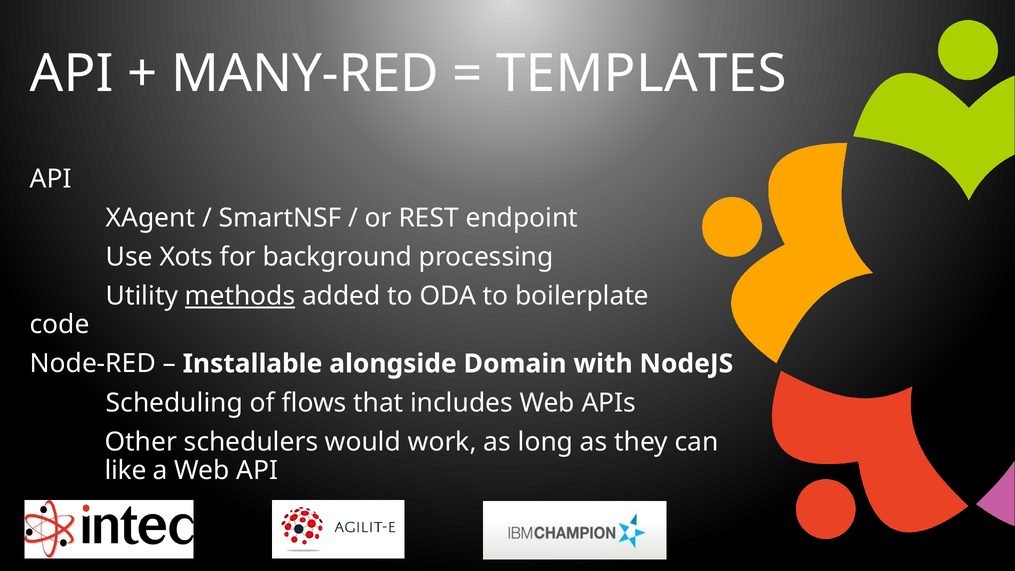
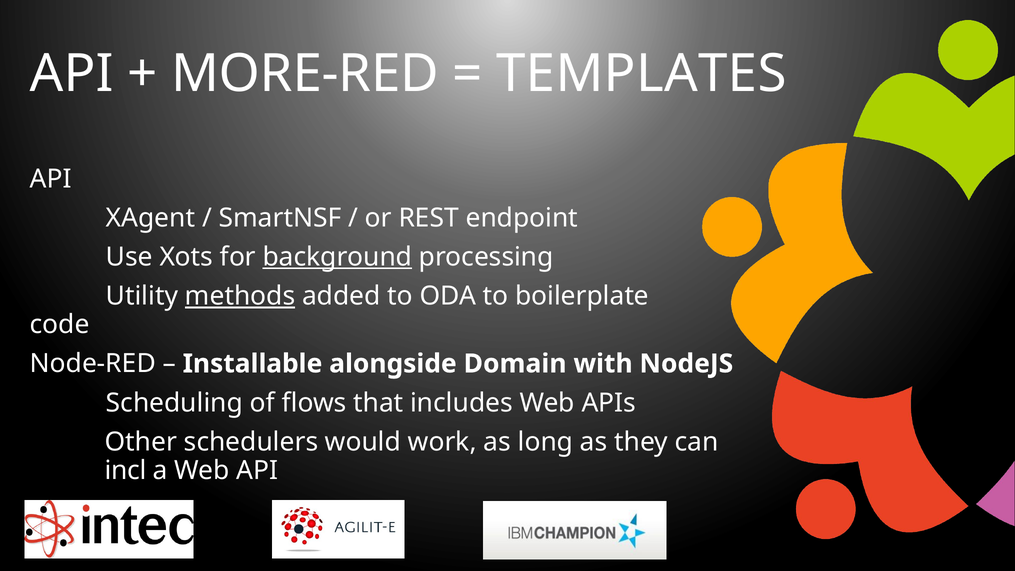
MANY-RED: MANY-RED -> MORE-RED
background underline: none -> present
like: like -> incl
